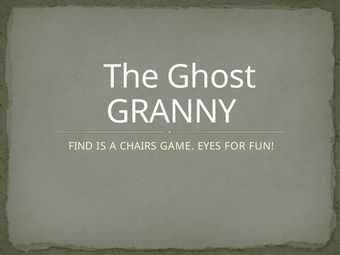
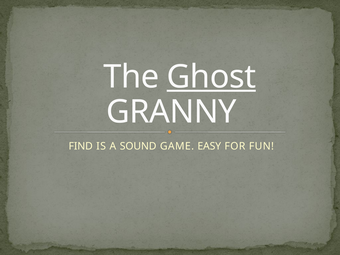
Ghost underline: none -> present
CHAIRS: CHAIRS -> SOUND
EYES: EYES -> EASY
